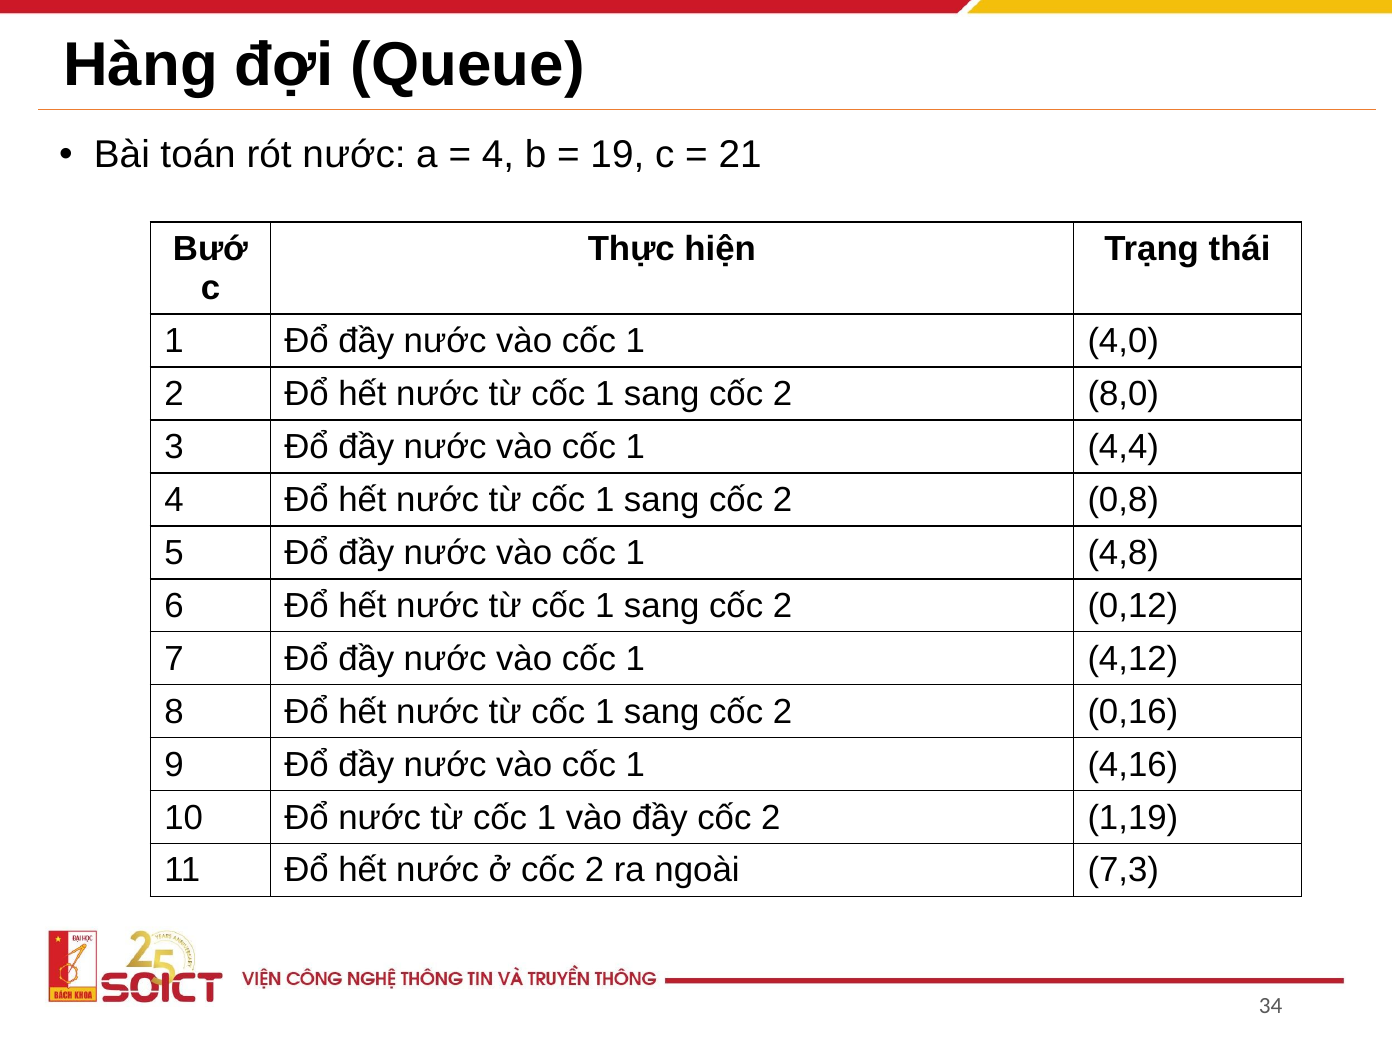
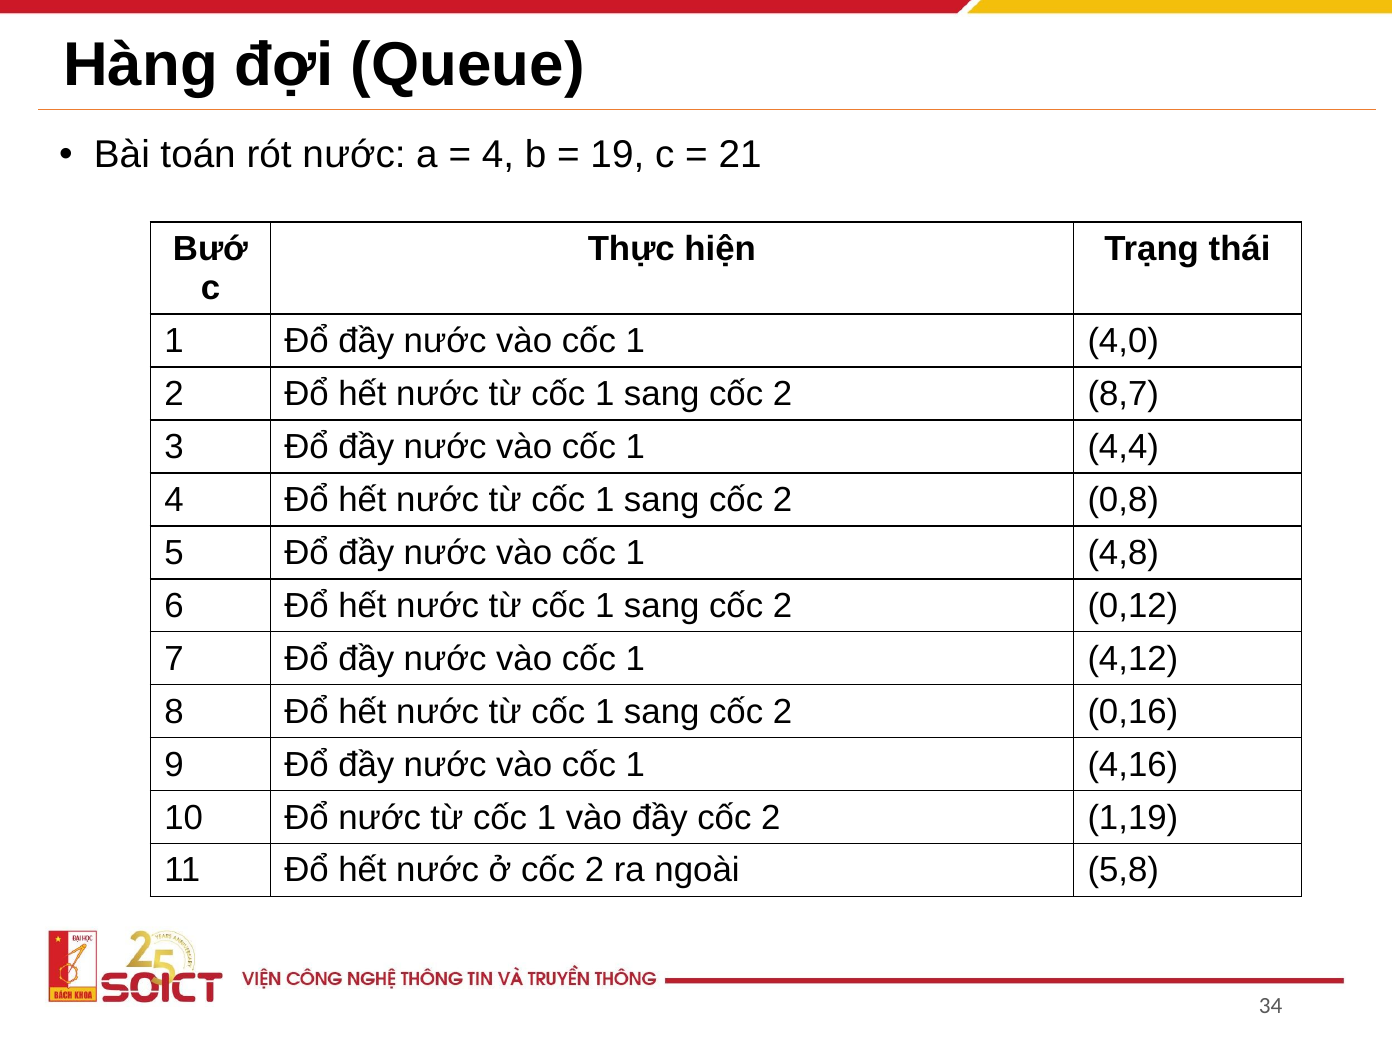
8,0: 8,0 -> 8,7
7,3: 7,3 -> 5,8
